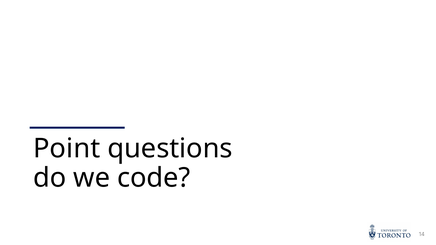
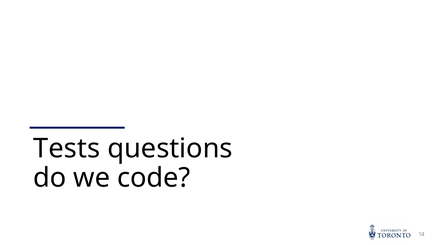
Point: Point -> Tests
